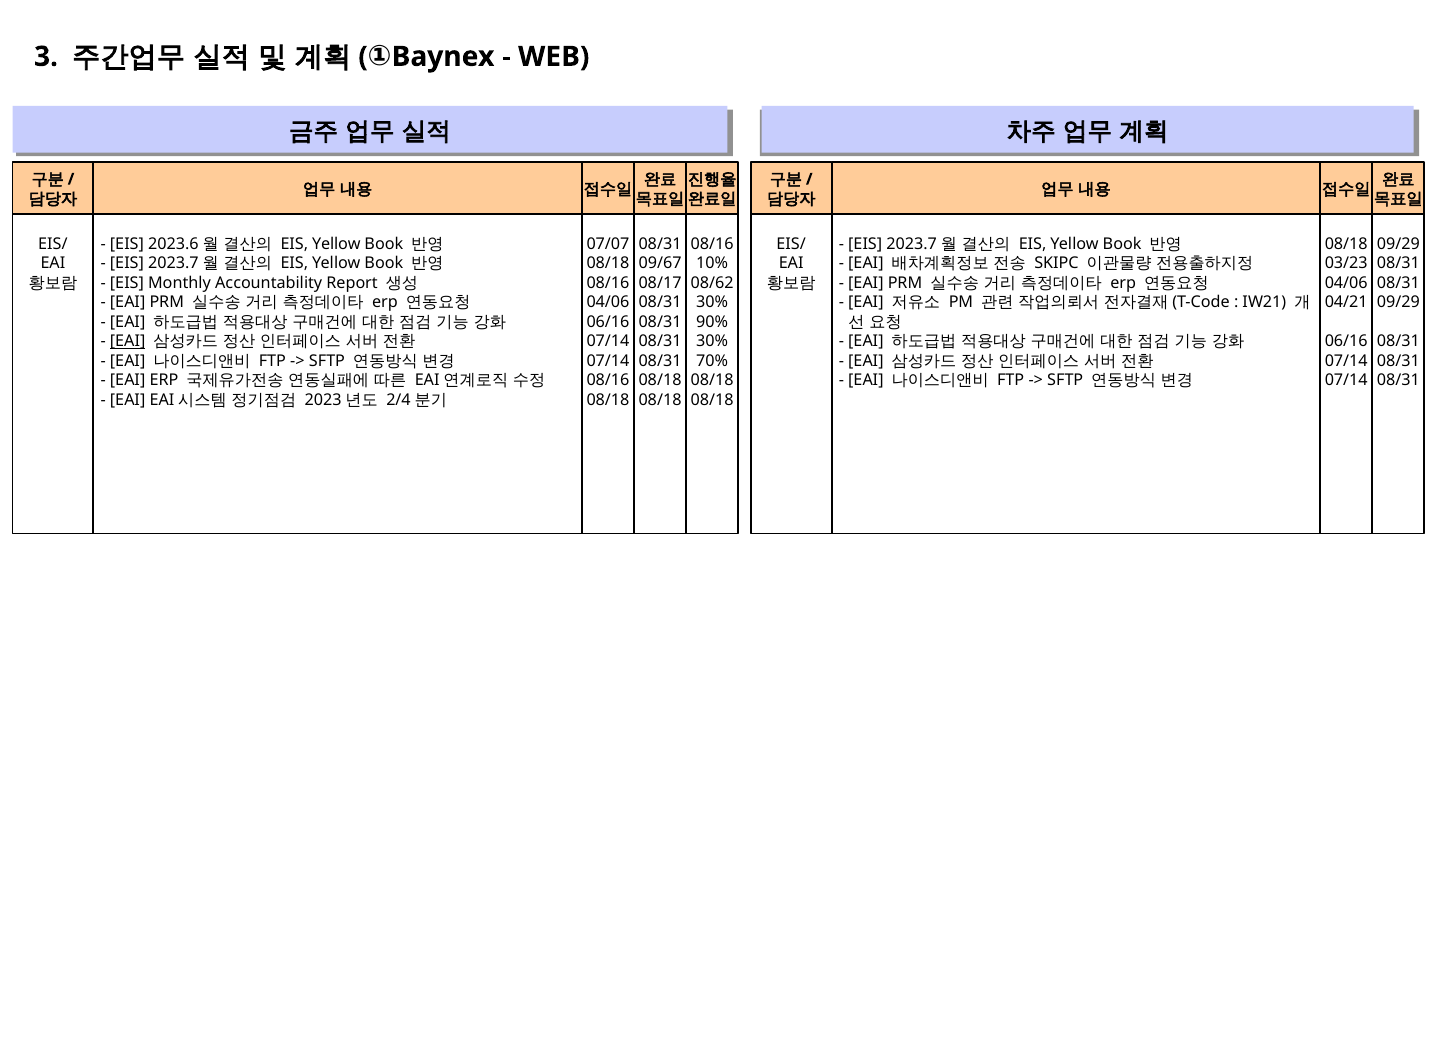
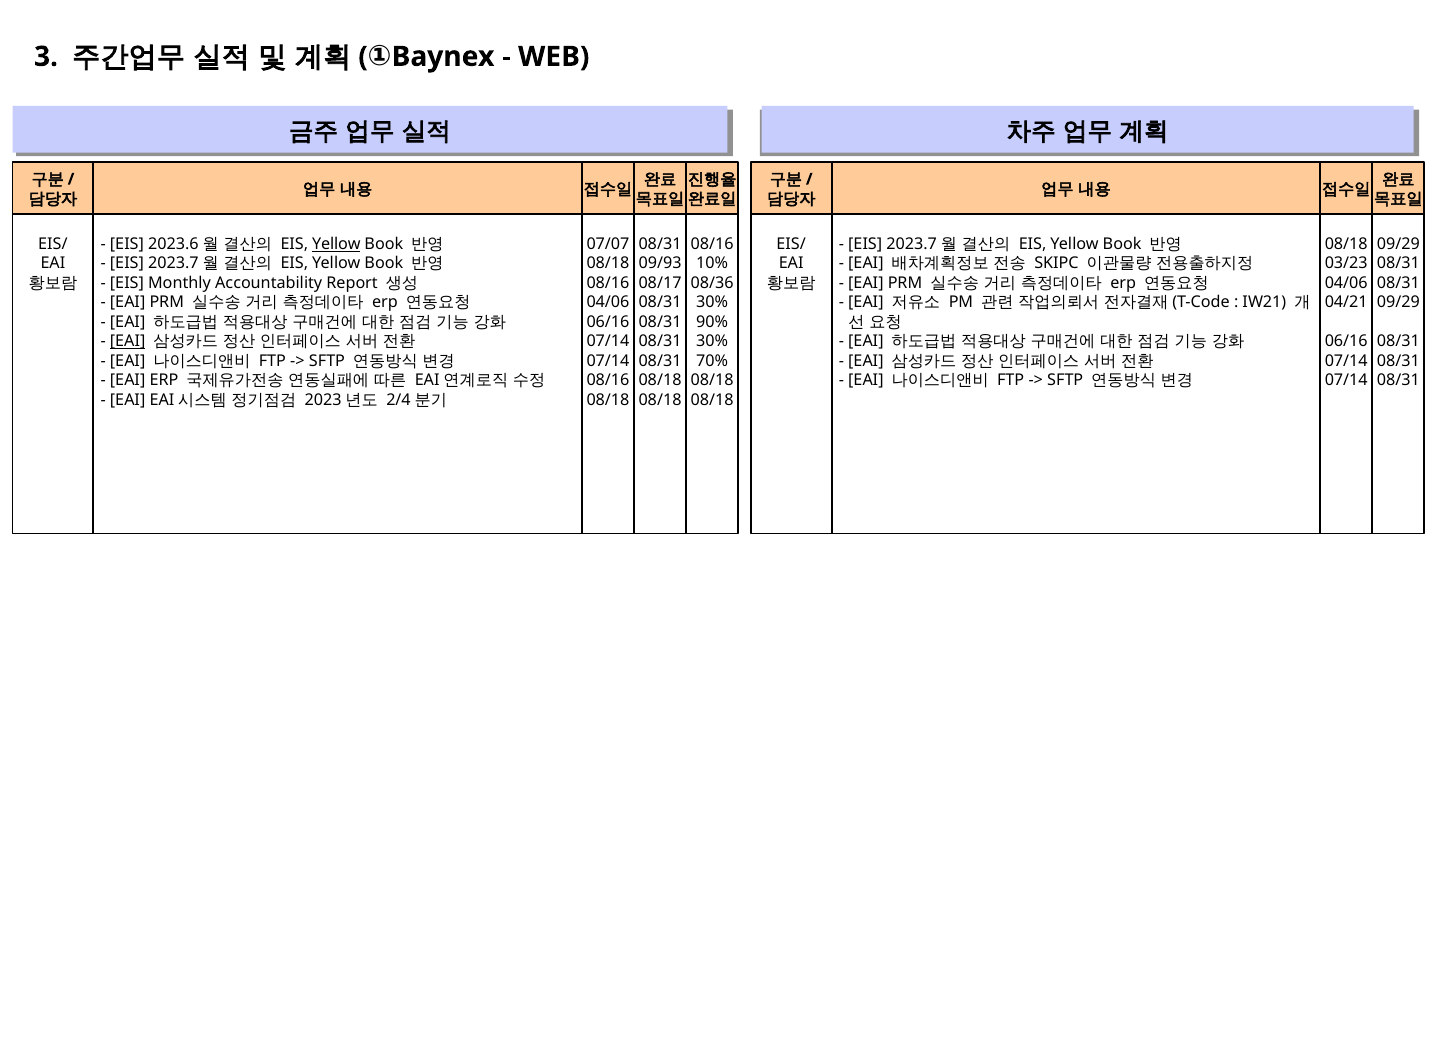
Yellow at (336, 244) underline: none -> present
09/67: 09/67 -> 09/93
08/62: 08/62 -> 08/36
